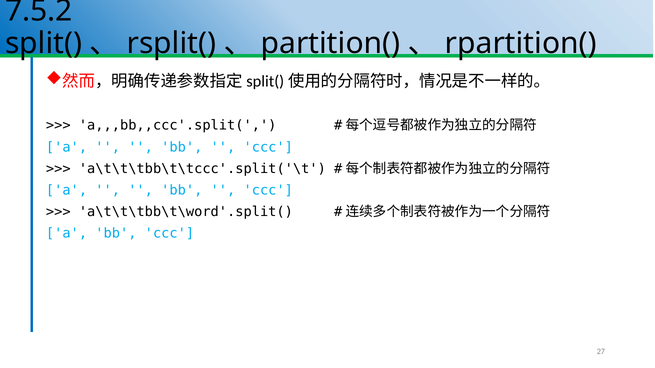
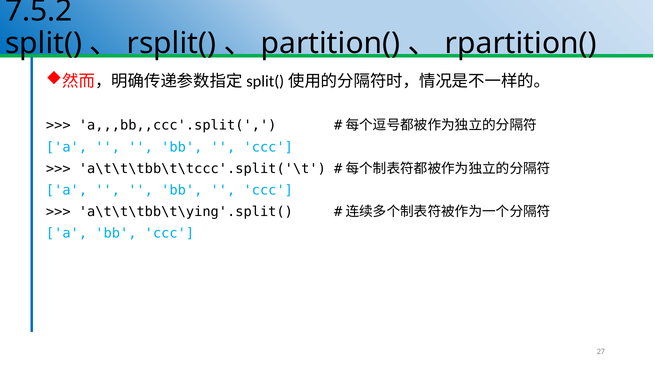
a\t\t\tbb\t\word'.split(: a\t\t\tbb\t\word'.split( -> a\t\t\tbb\t\ying'.split(
